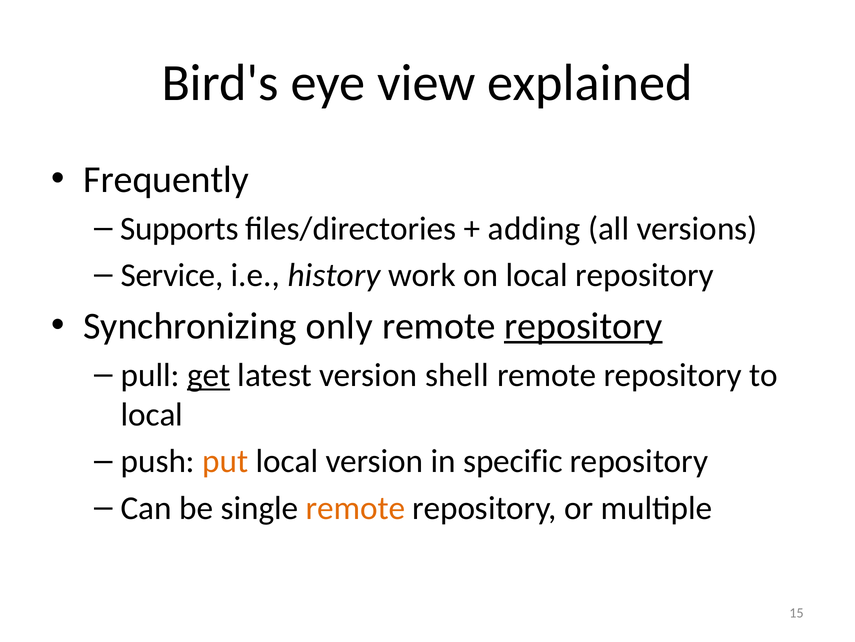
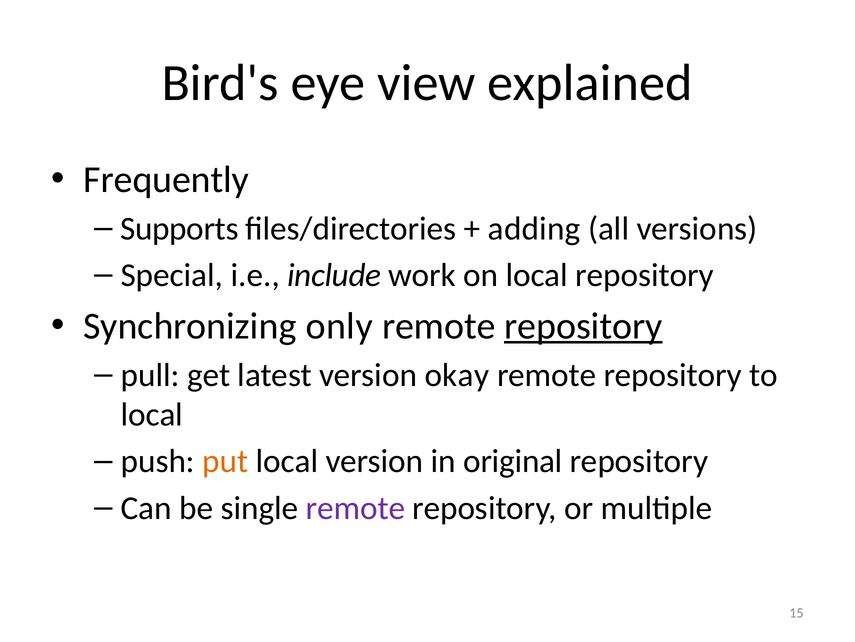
Service: Service -> Special
history: history -> include
get underline: present -> none
shell: shell -> okay
specific: specific -> original
remote at (355, 507) colour: orange -> purple
